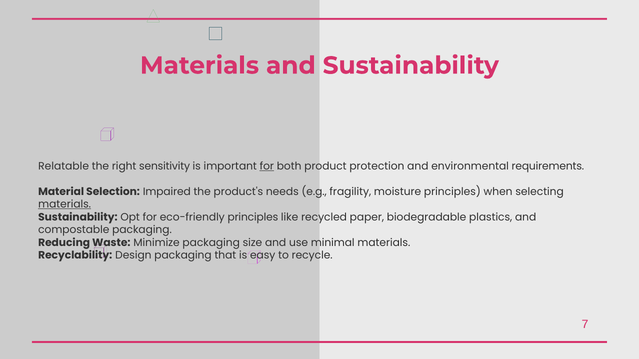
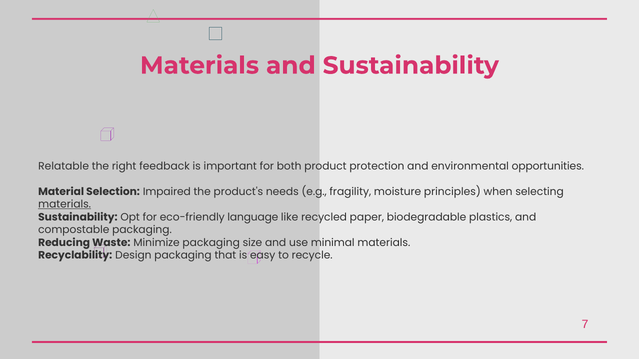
sensitivity: sensitivity -> feedback
for at (267, 166) underline: present -> none
requirements: requirements -> opportunities
eco-friendly principles: principles -> language
